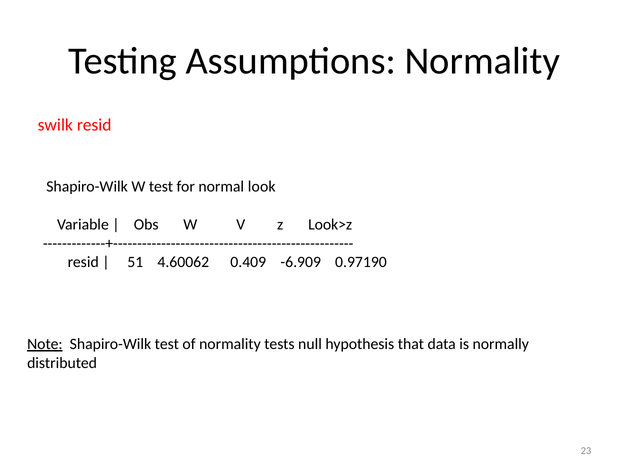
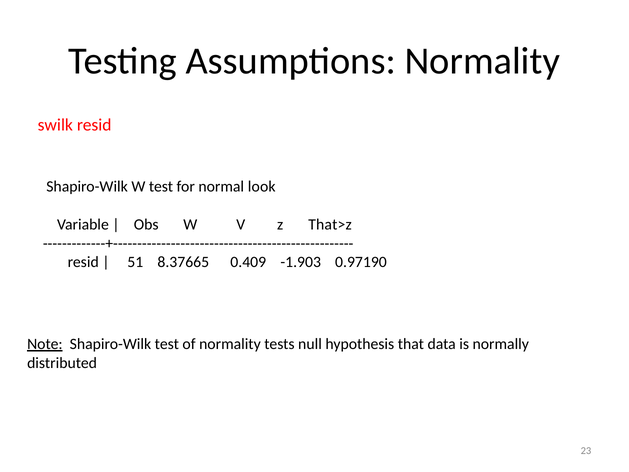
Look>z: Look>z -> That>z
4.60062: 4.60062 -> 8.37665
-6.909: -6.909 -> -1.903
